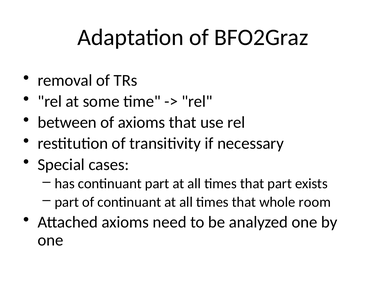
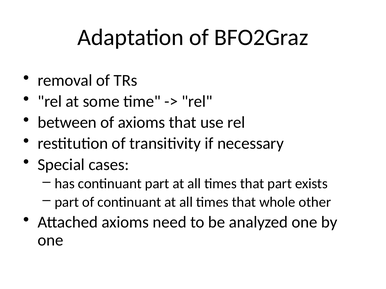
room: room -> other
